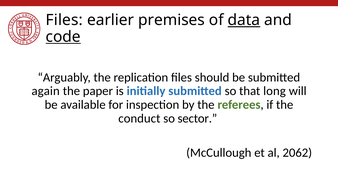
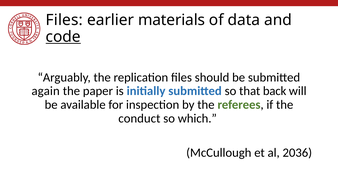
premises: premises -> materials
data underline: present -> none
long: long -> back
sector: sector -> which
2062: 2062 -> 2036
